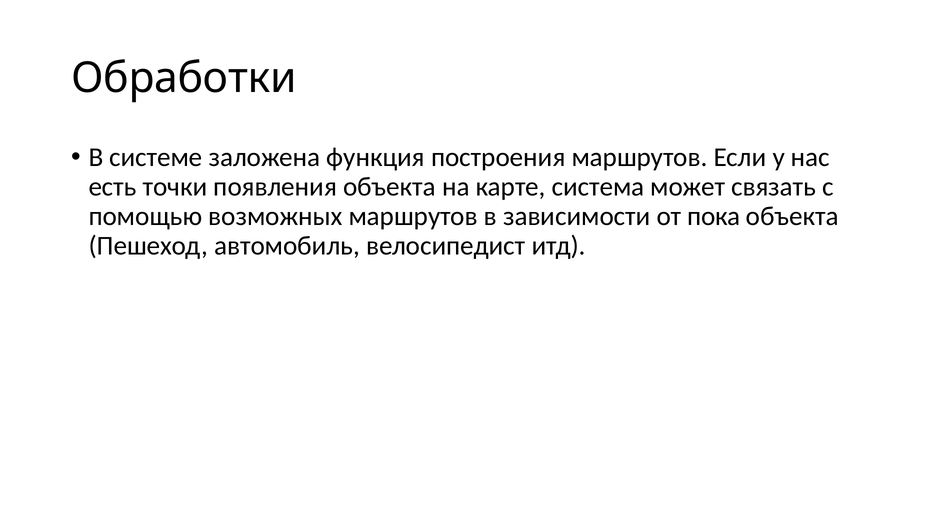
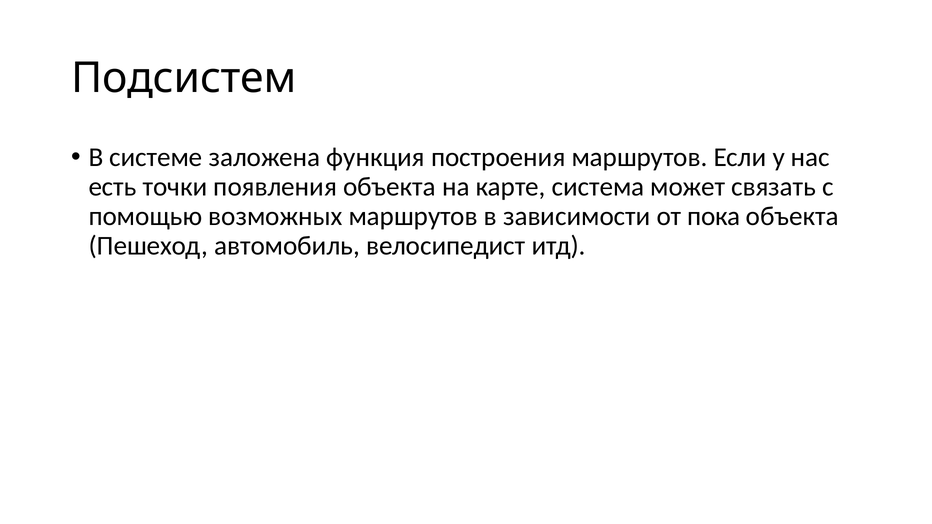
Обработки: Обработки -> Подсистем
